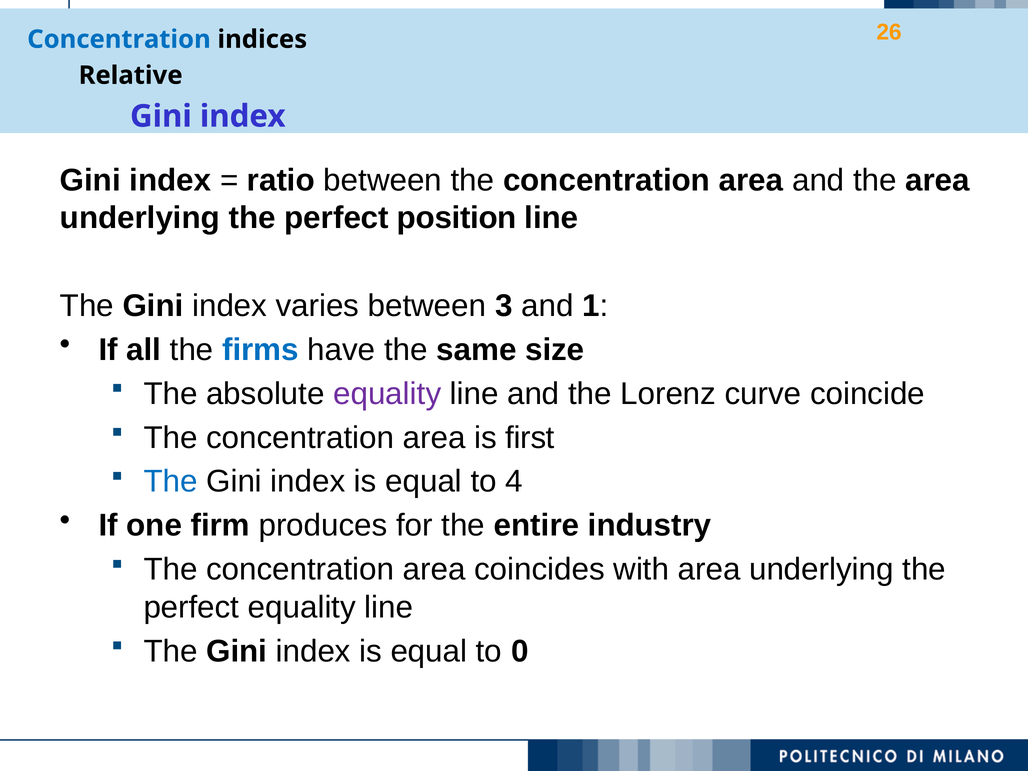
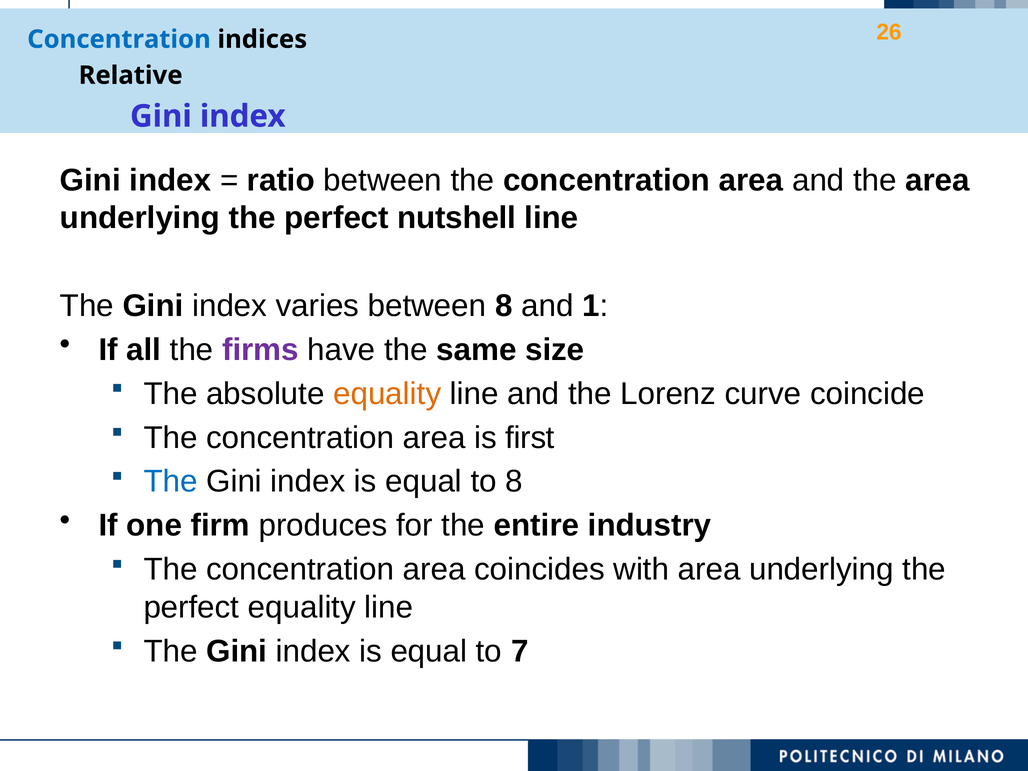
position: position -> nutshell
between 3: 3 -> 8
firms colour: blue -> purple
equality at (387, 394) colour: purple -> orange
to 4: 4 -> 8
0: 0 -> 7
